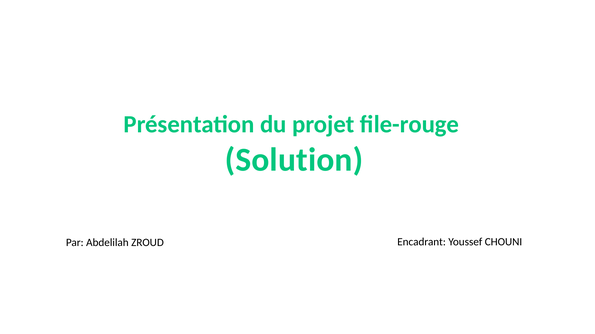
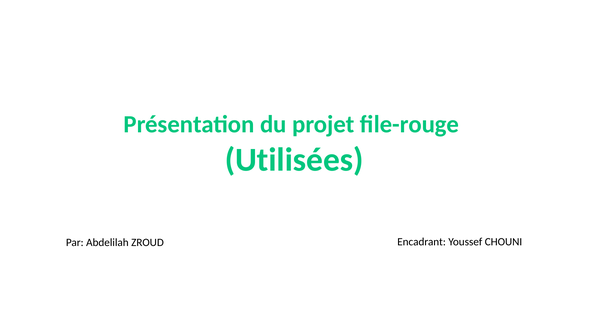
Solution: Solution -> Utilisées
